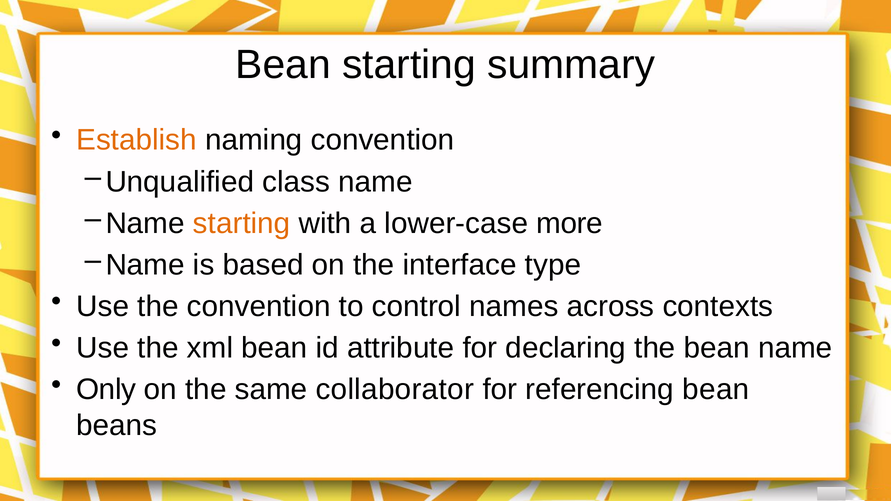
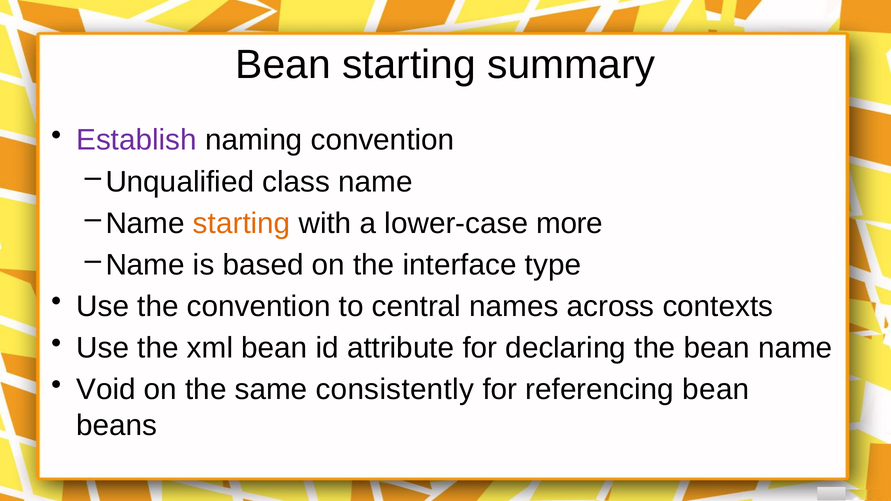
Establish colour: orange -> purple
control: control -> central
Only: Only -> Void
collaborator: collaborator -> consistently
